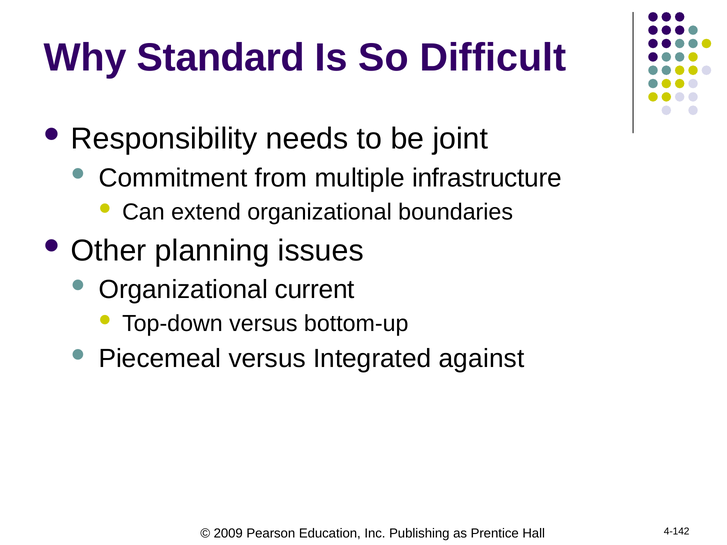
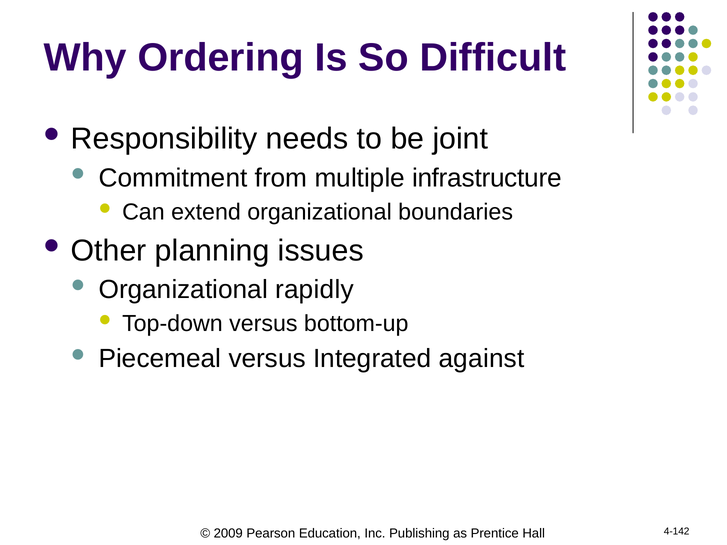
Standard: Standard -> Ordering
current: current -> rapidly
